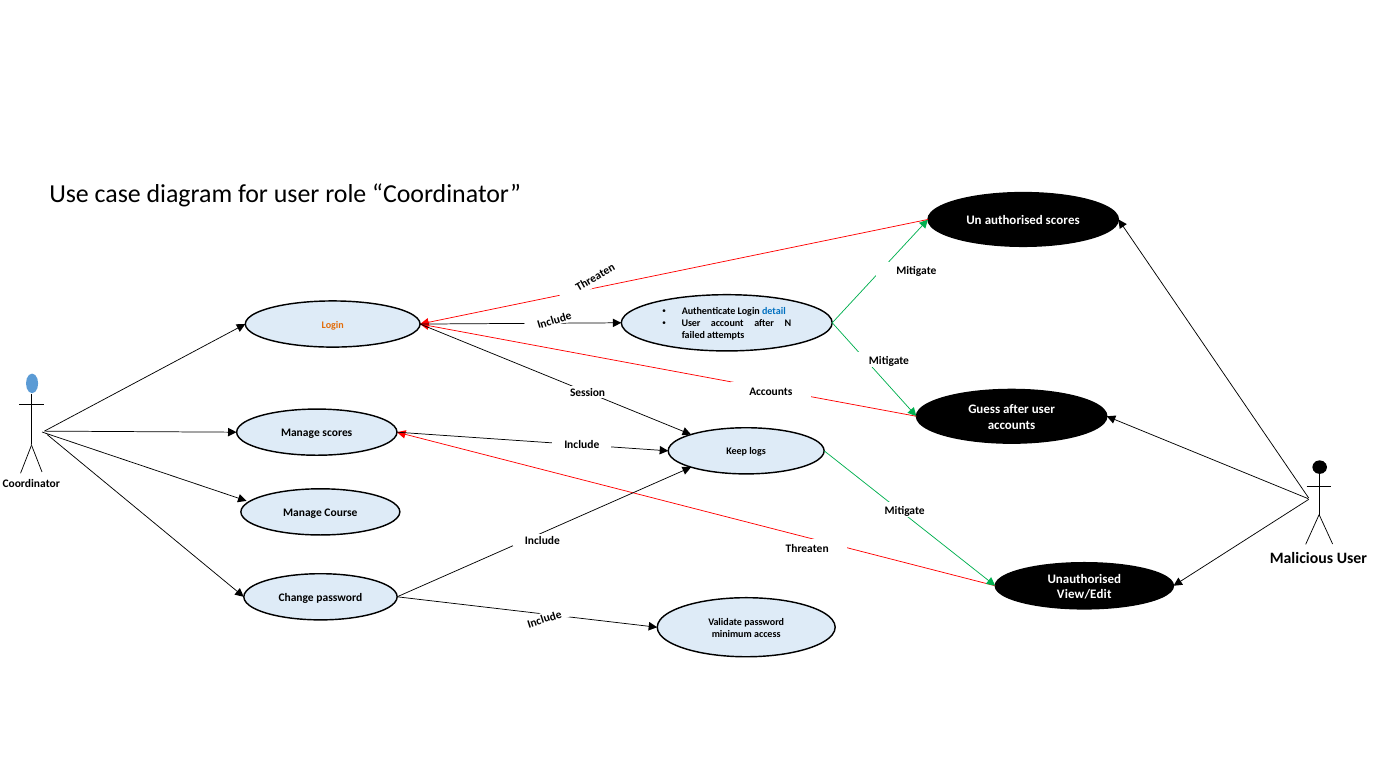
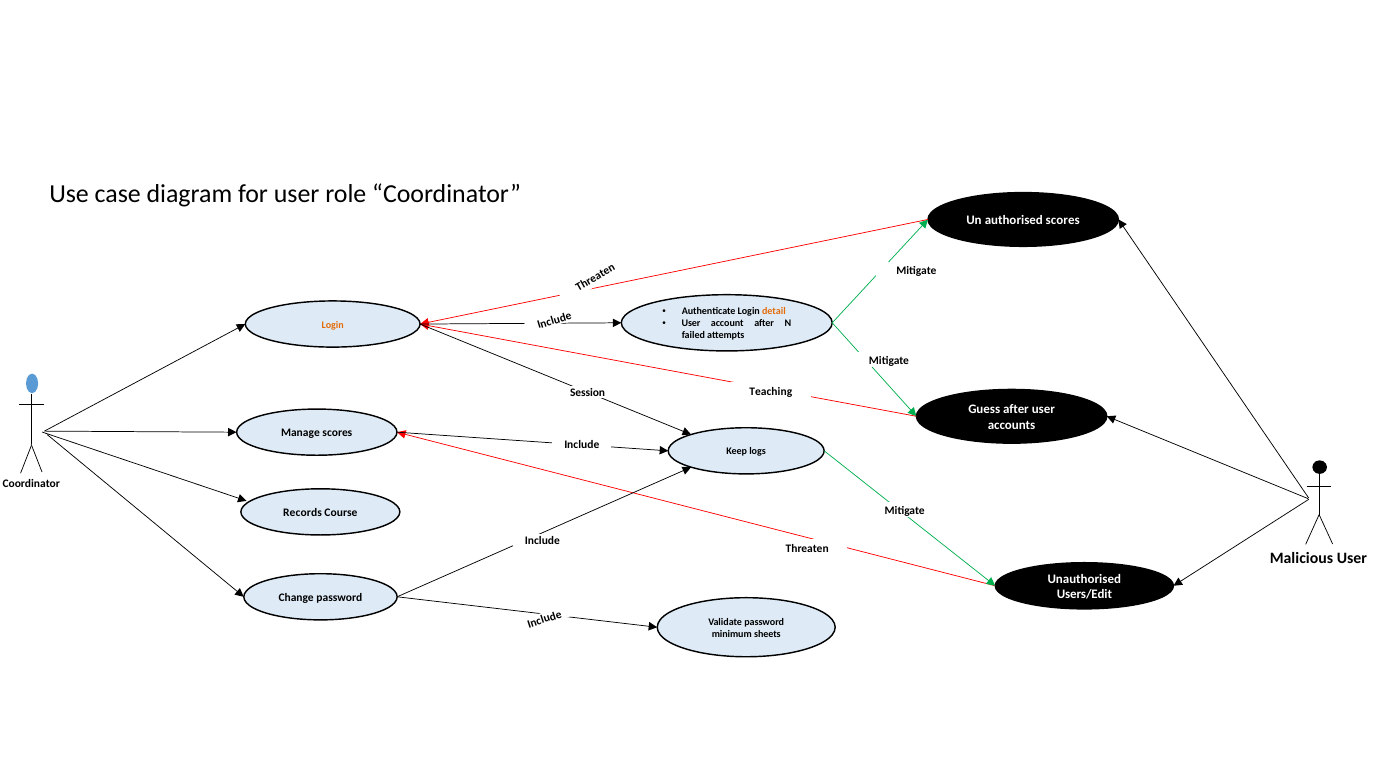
detail colour: blue -> orange
Accounts at (771, 392): Accounts -> Teaching
Manage at (303, 513): Manage -> Records
View/Edit: View/Edit -> Users/Edit
access: access -> sheets
